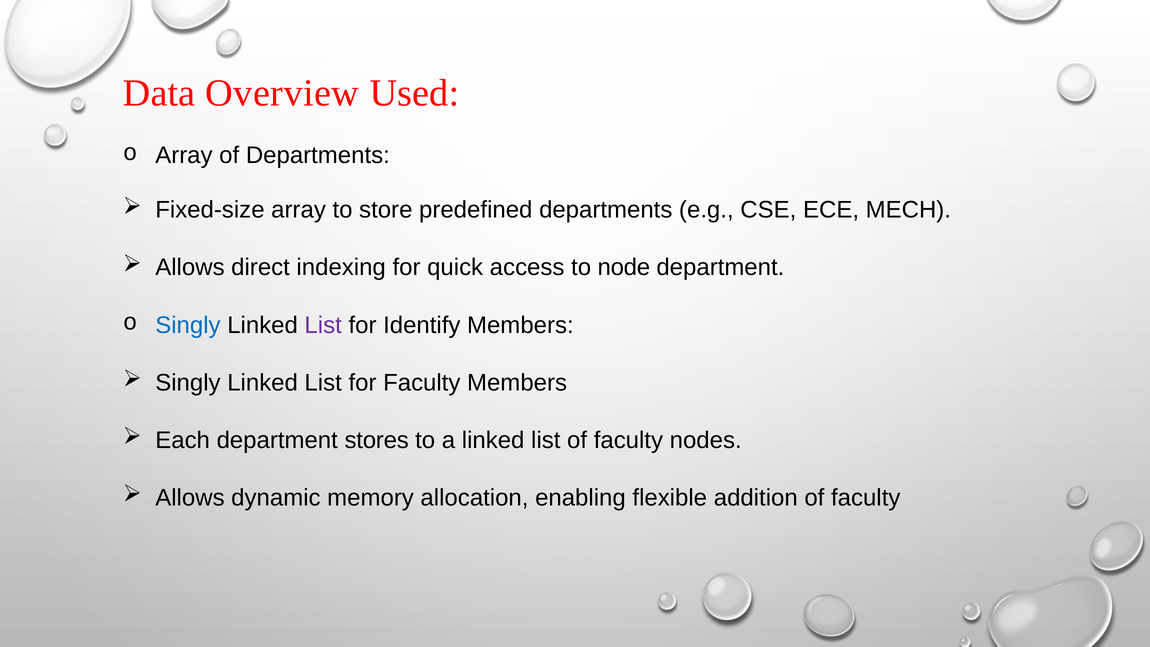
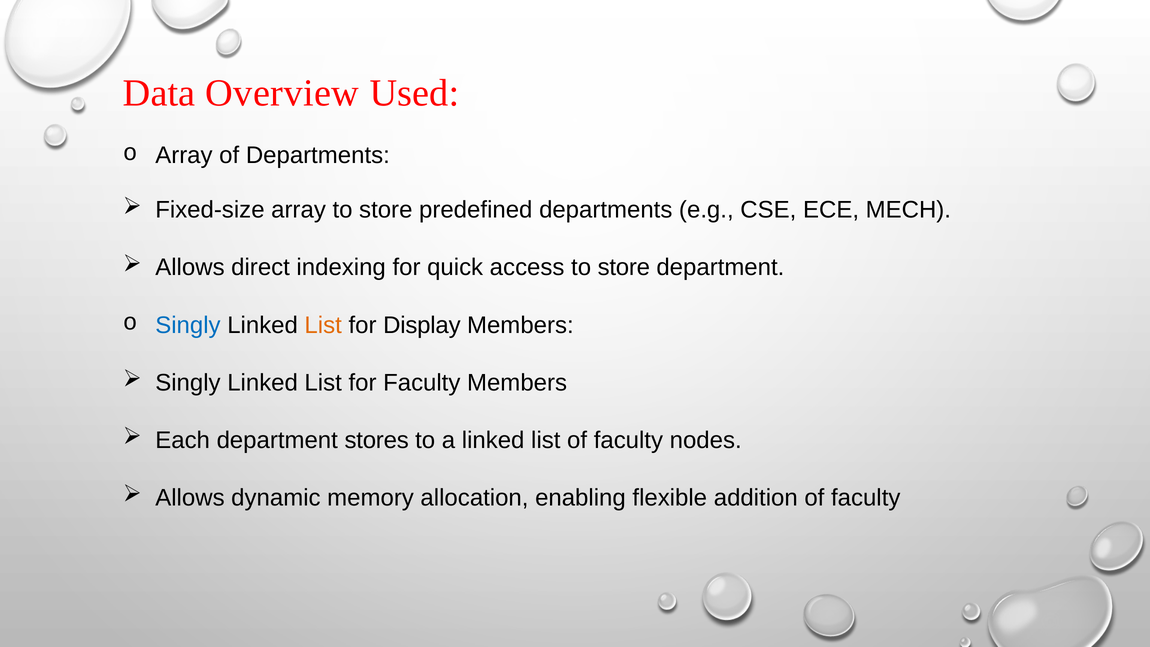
access to node: node -> store
List at (323, 325) colour: purple -> orange
Identify: Identify -> Display
